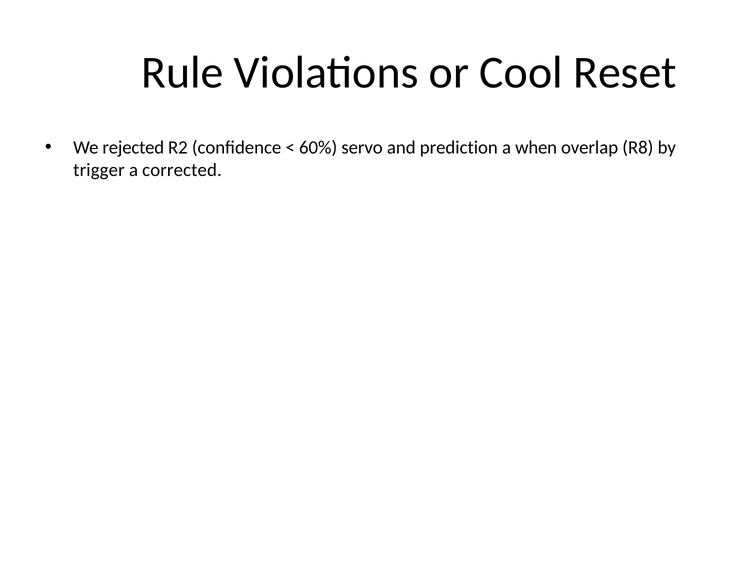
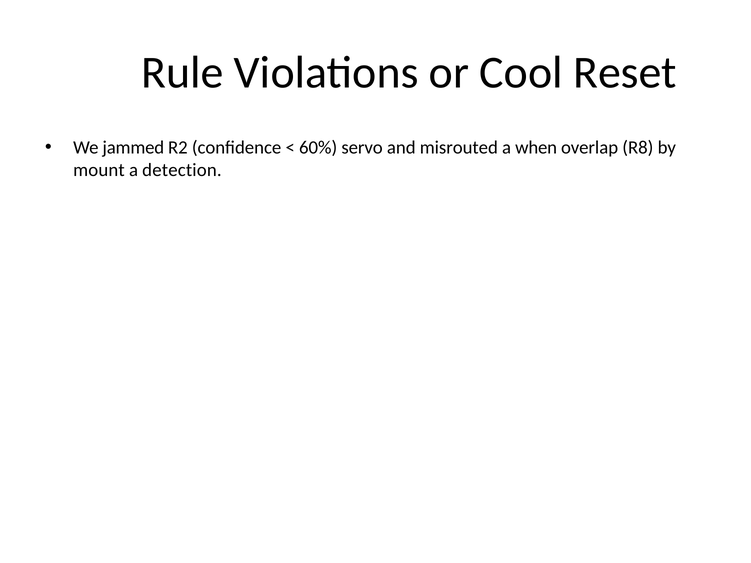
rejected: rejected -> jammed
prediction: prediction -> misrouted
trigger: trigger -> mount
corrected: corrected -> detection
